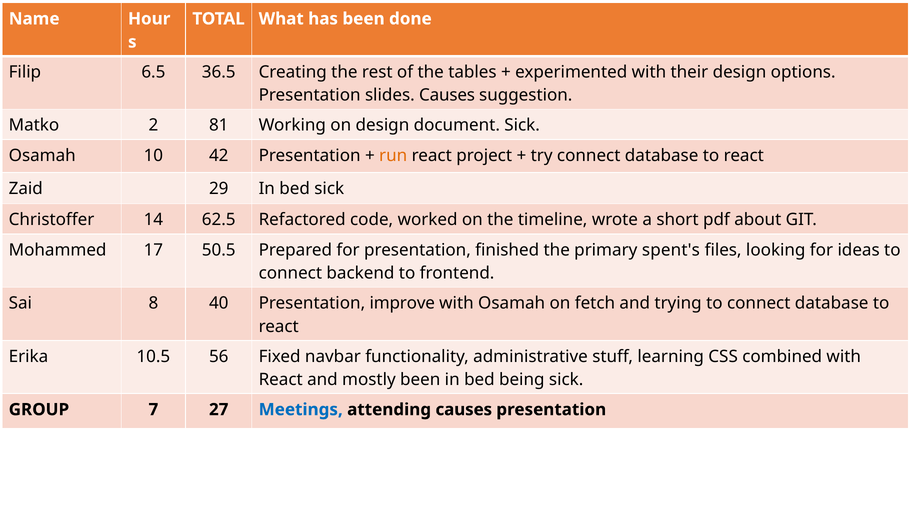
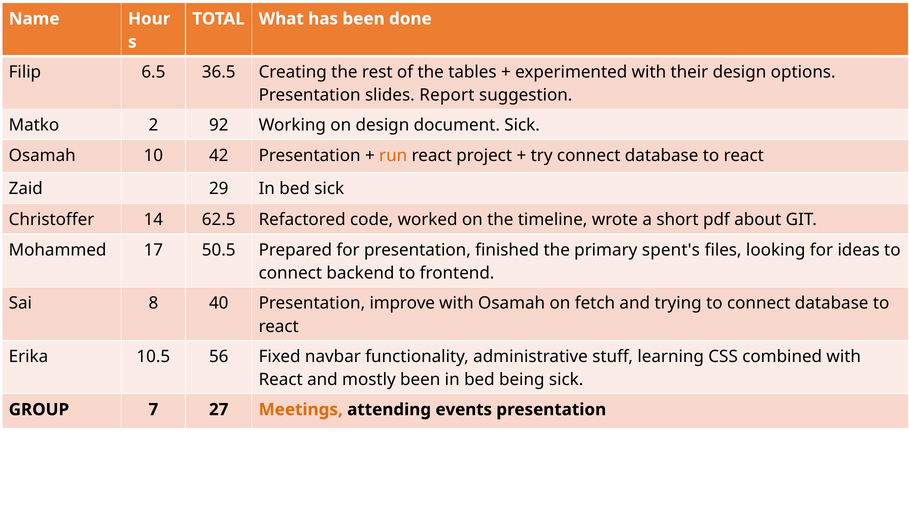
slides Causes: Causes -> Report
81: 81 -> 92
Meetings colour: blue -> orange
attending causes: causes -> events
